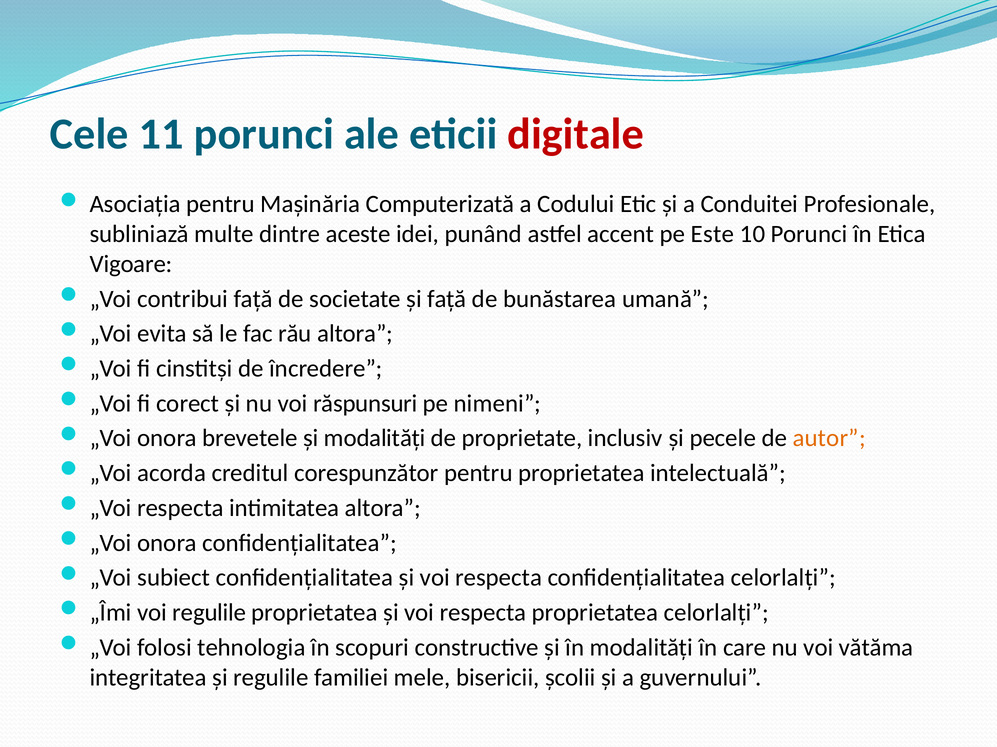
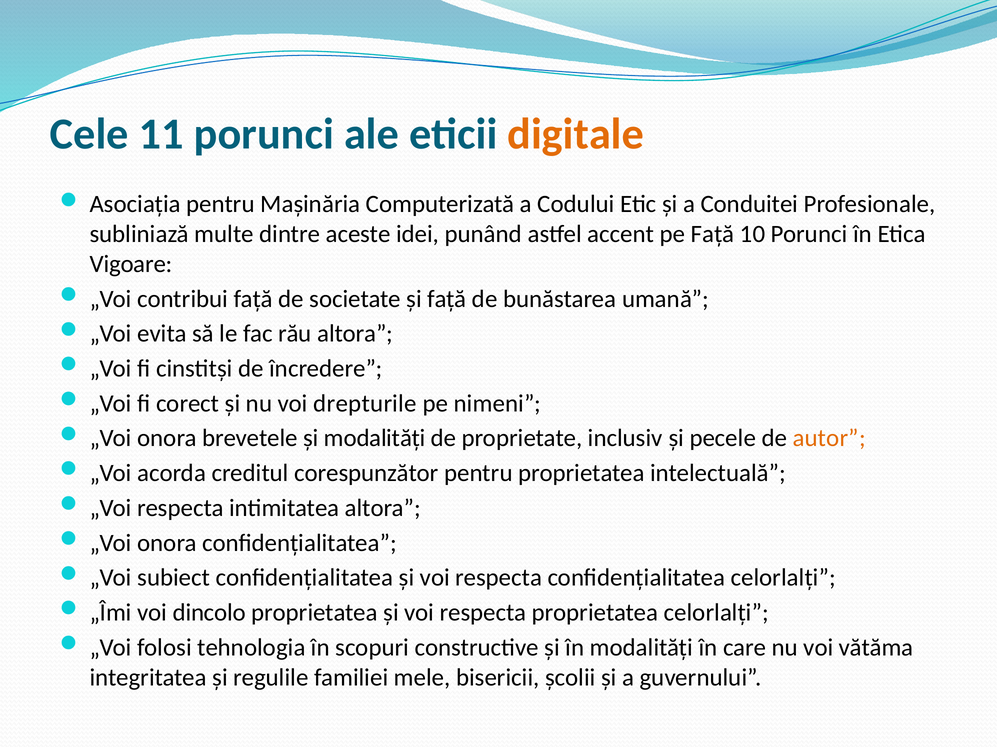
digitale colour: red -> orange
pe Este: Este -> Față
răspunsuri: răspunsuri -> drepturile
voi regulile: regulile -> dincolo
